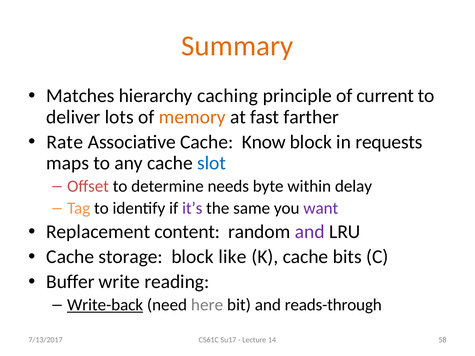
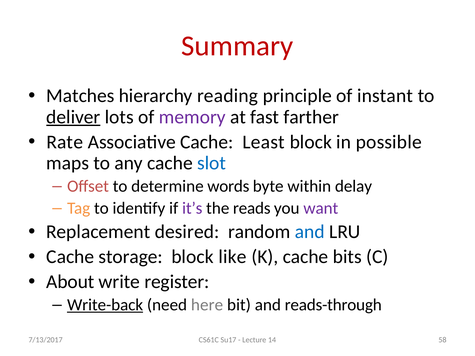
Summary colour: orange -> red
caching: caching -> reading
current: current -> instant
deliver underline: none -> present
memory colour: orange -> purple
Know: Know -> Least
requests: requests -> possible
needs: needs -> words
same: same -> reads
content: content -> desired
and at (310, 232) colour: purple -> blue
Buffer: Buffer -> About
reading: reading -> register
